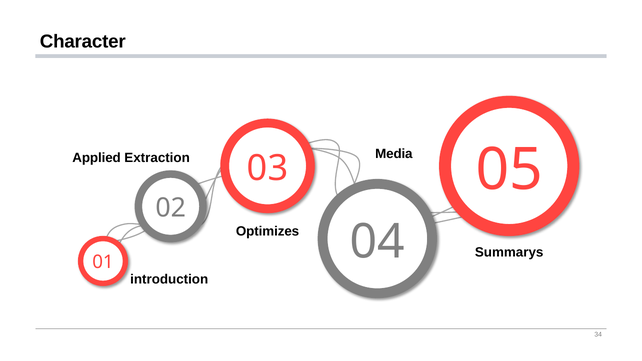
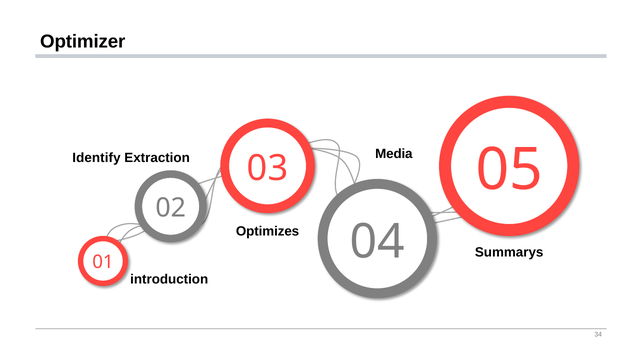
Character: Character -> Optimizer
Applied: Applied -> Identify
